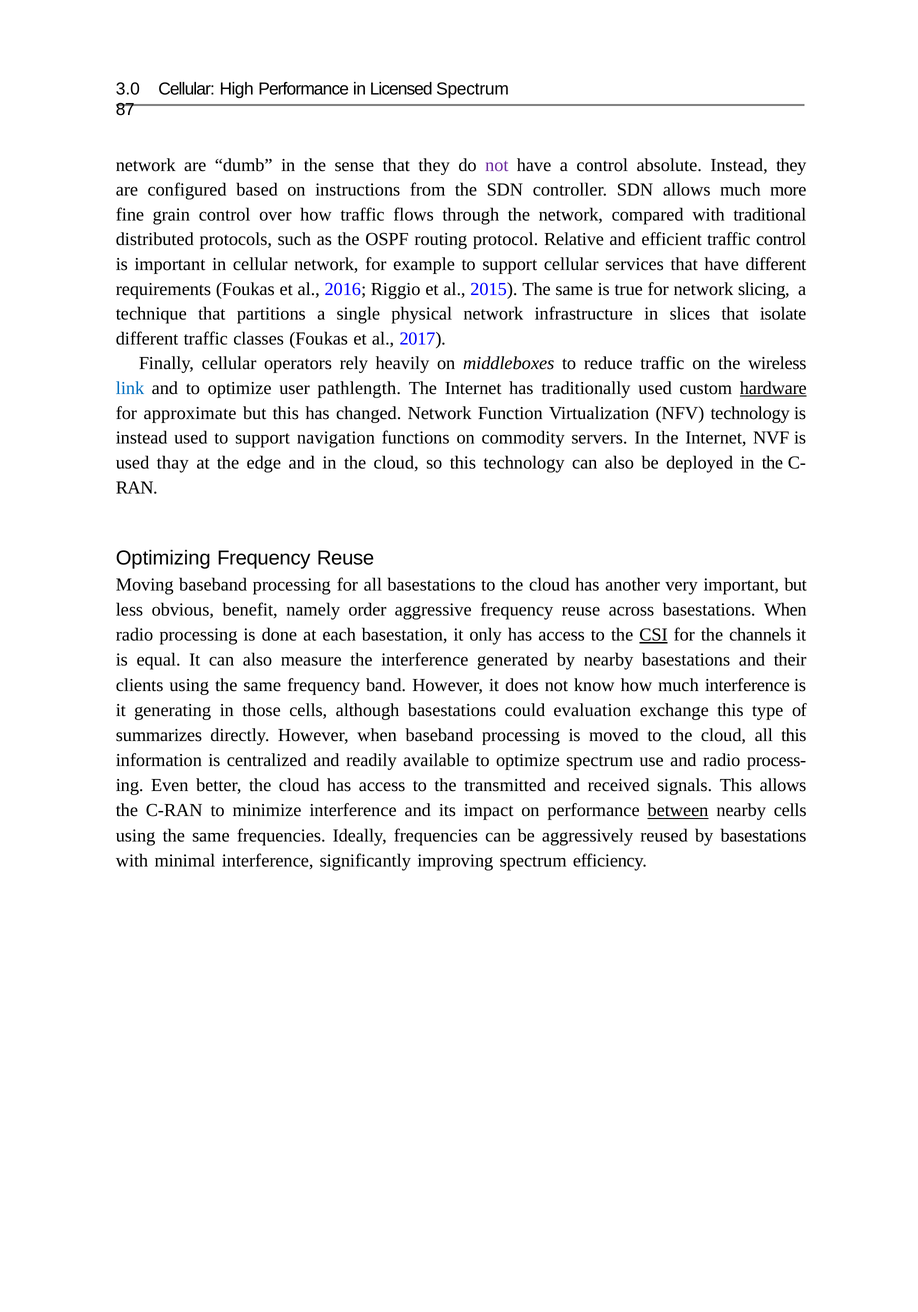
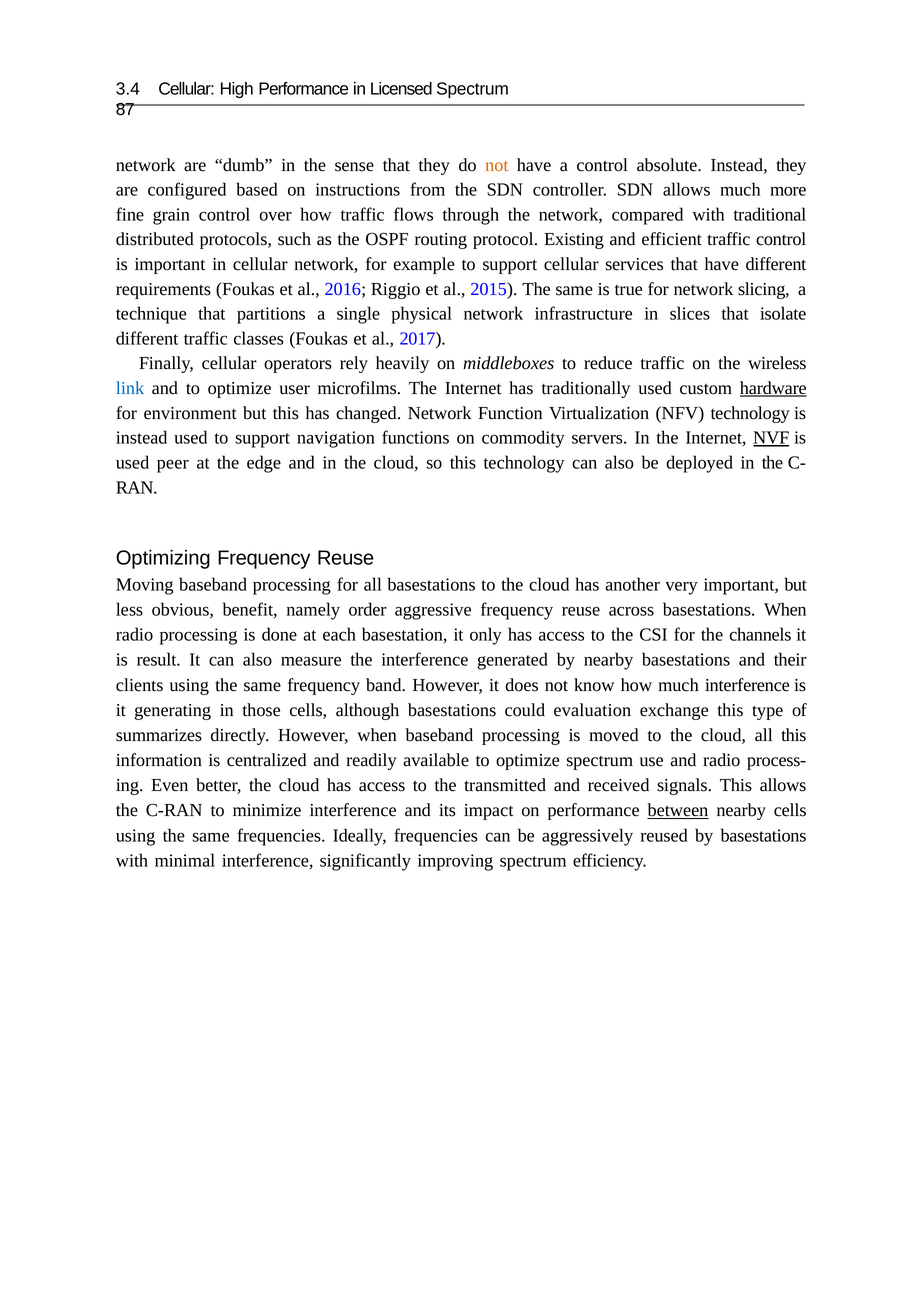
3.0: 3.0 -> 3.4
not at (497, 165) colour: purple -> orange
Relative: Relative -> Existing
pathlength: pathlength -> microfilms
approximate: approximate -> environment
NVF underline: none -> present
thay: thay -> peer
CSI underline: present -> none
equal: equal -> result
